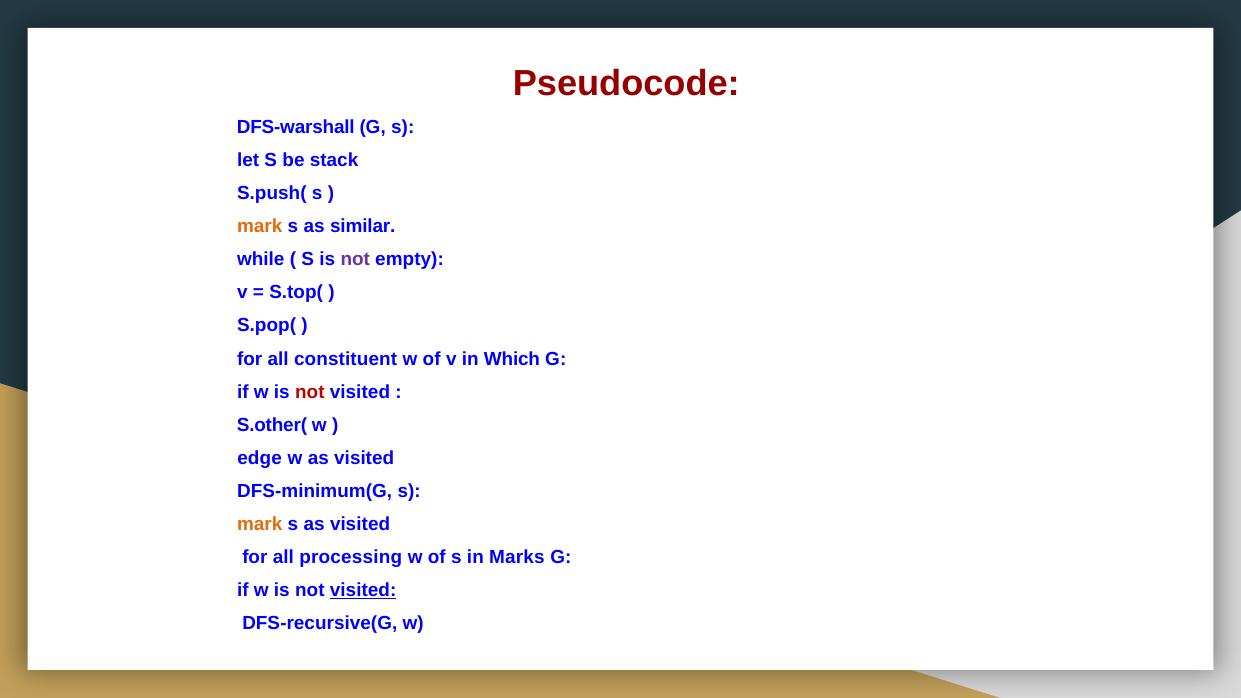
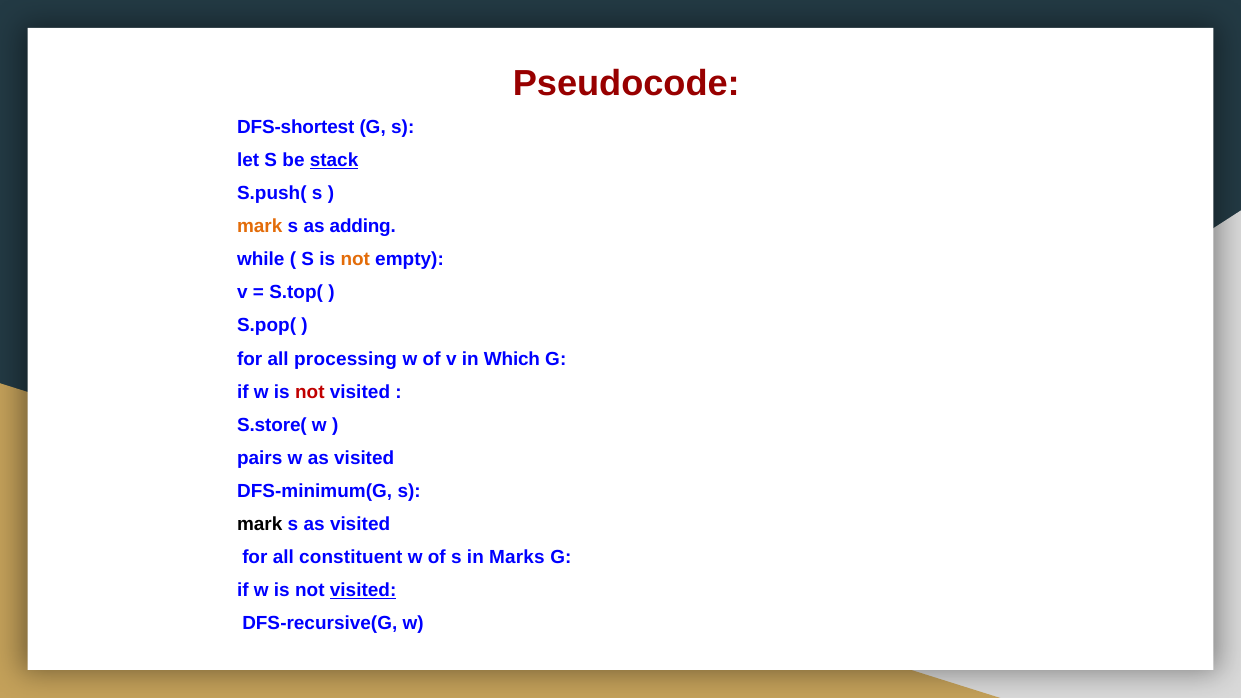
DFS-warshall: DFS-warshall -> DFS-shortest
stack underline: none -> present
similar: similar -> adding
not at (355, 259) colour: purple -> orange
constituent: constituent -> processing
S.other(: S.other( -> S.store(
edge: edge -> pairs
mark at (260, 524) colour: orange -> black
processing: processing -> constituent
